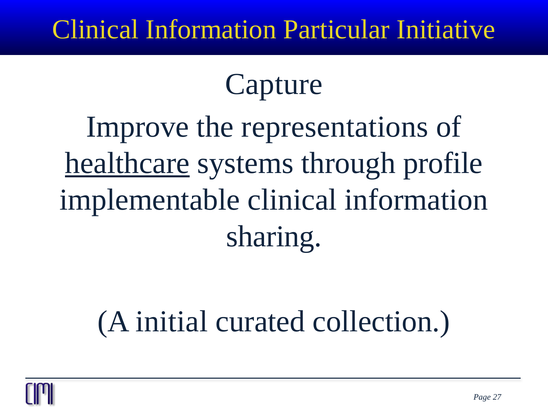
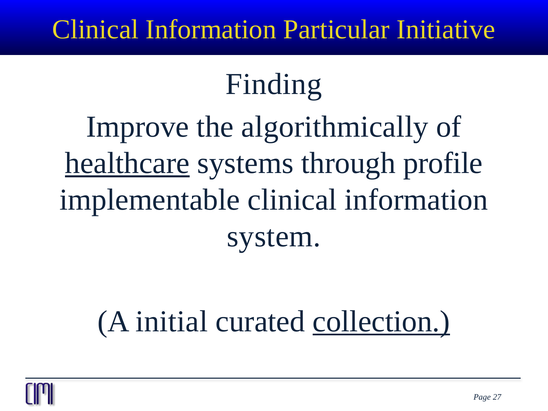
Capture: Capture -> Finding
representations: representations -> algorithmically
sharing: sharing -> system
collection underline: none -> present
